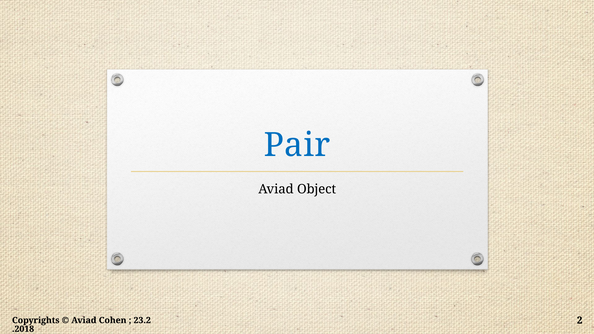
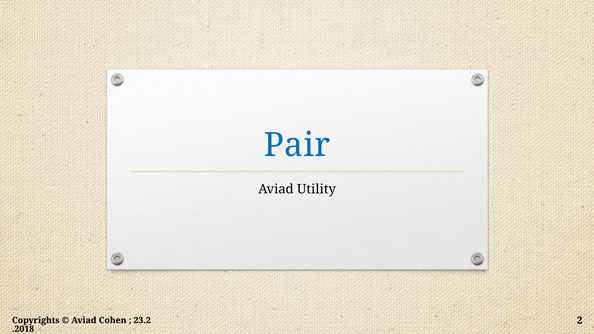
Object: Object -> Utility
